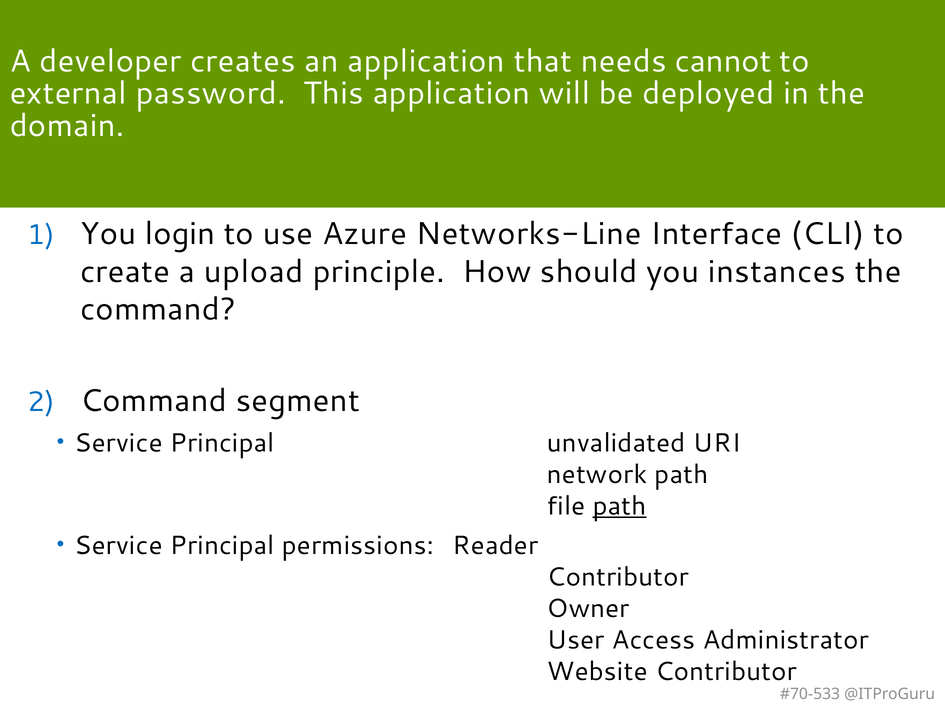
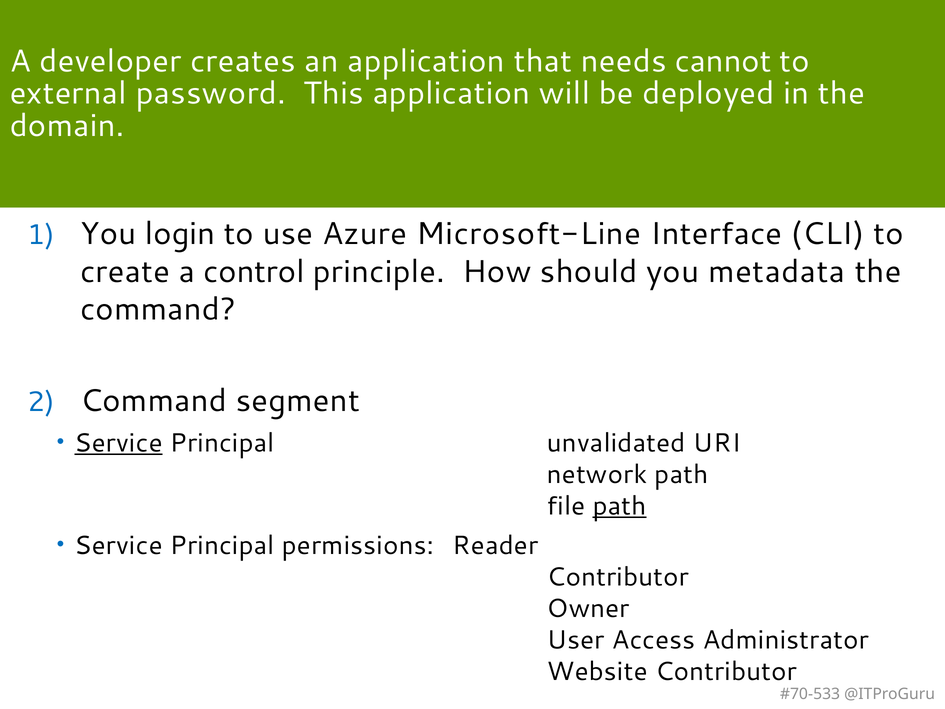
Networks-Line: Networks-Line -> Microsoft-Line
upload: upload -> control
instances: instances -> metadata
Service at (119, 443) underline: none -> present
